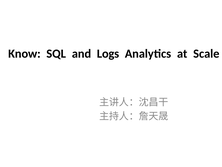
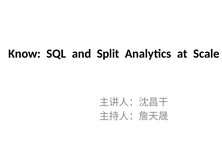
Logs: Logs -> Split
